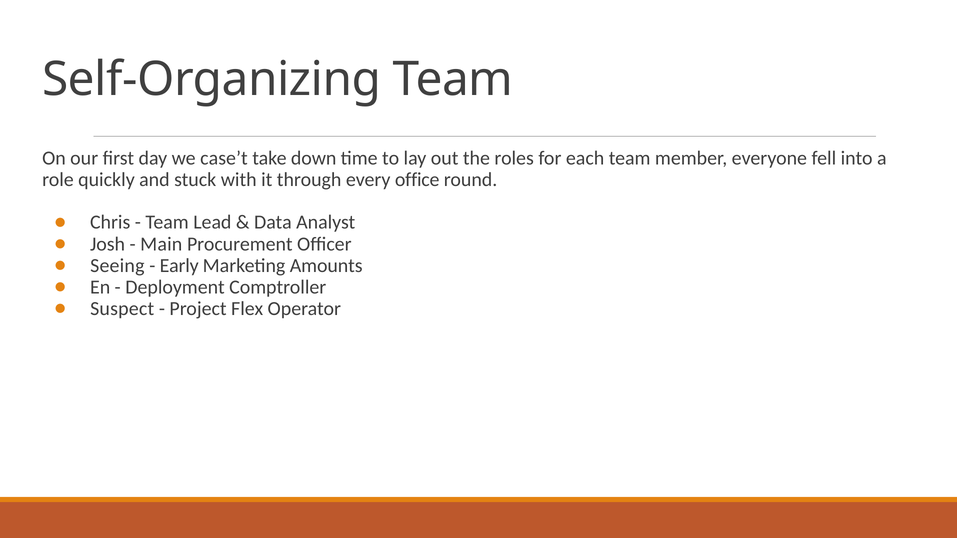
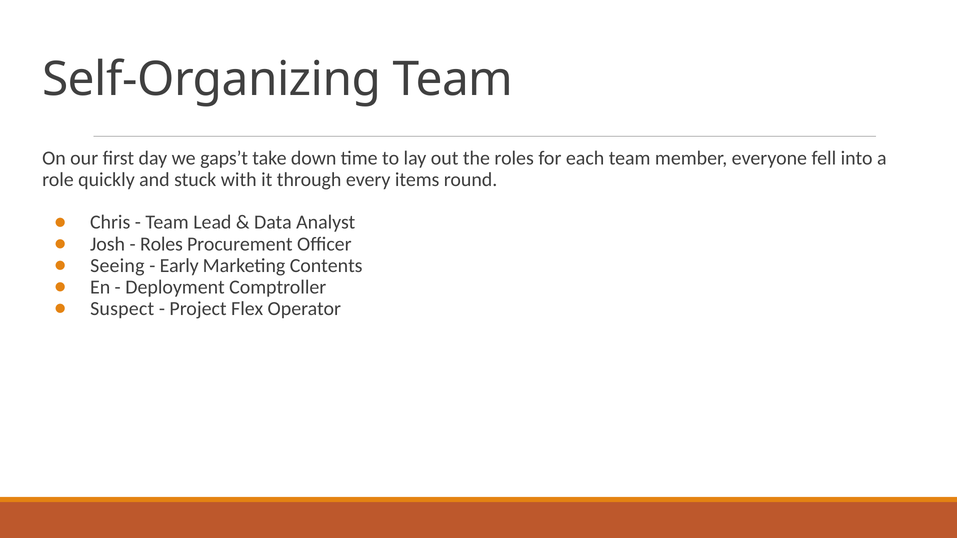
case’t: case’t -> gaps’t
office: office -> items
Main at (161, 244): Main -> Roles
Amounts: Amounts -> Contents
